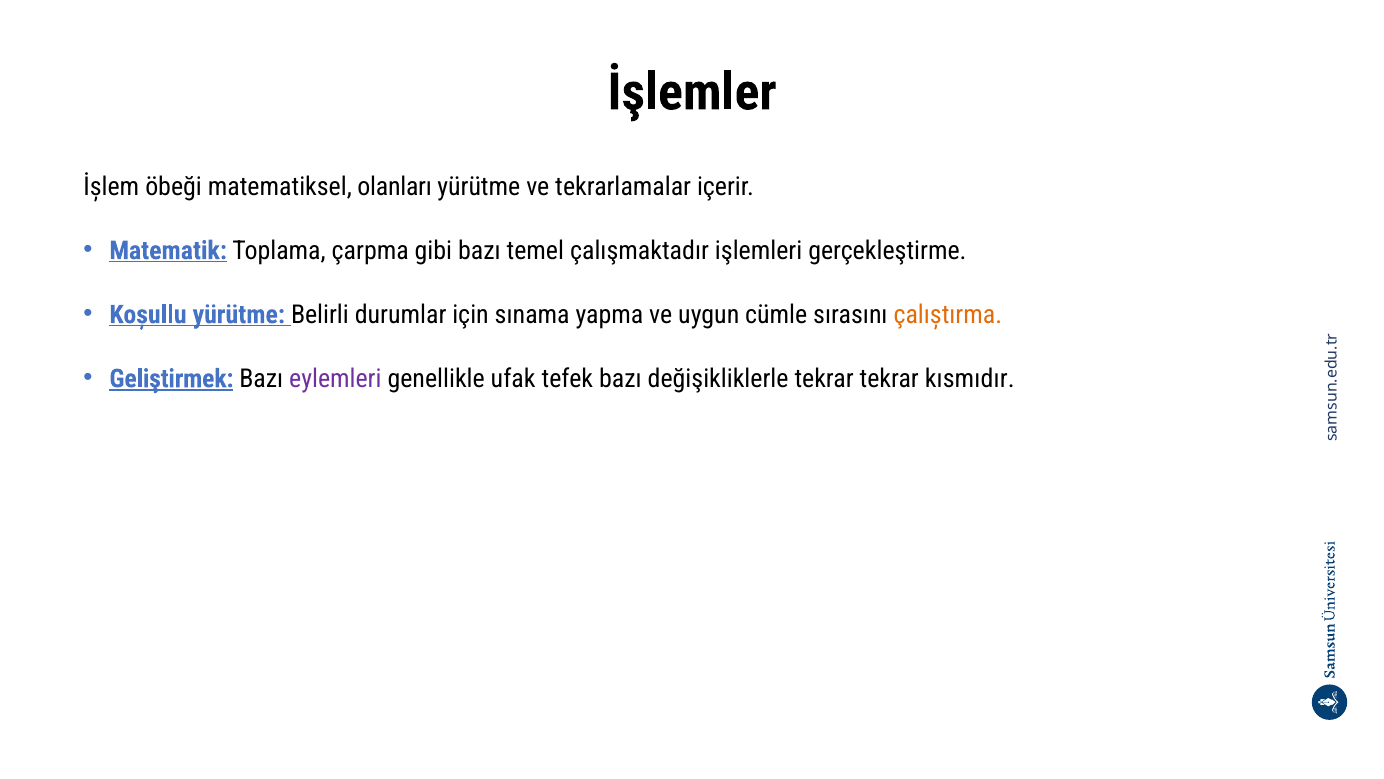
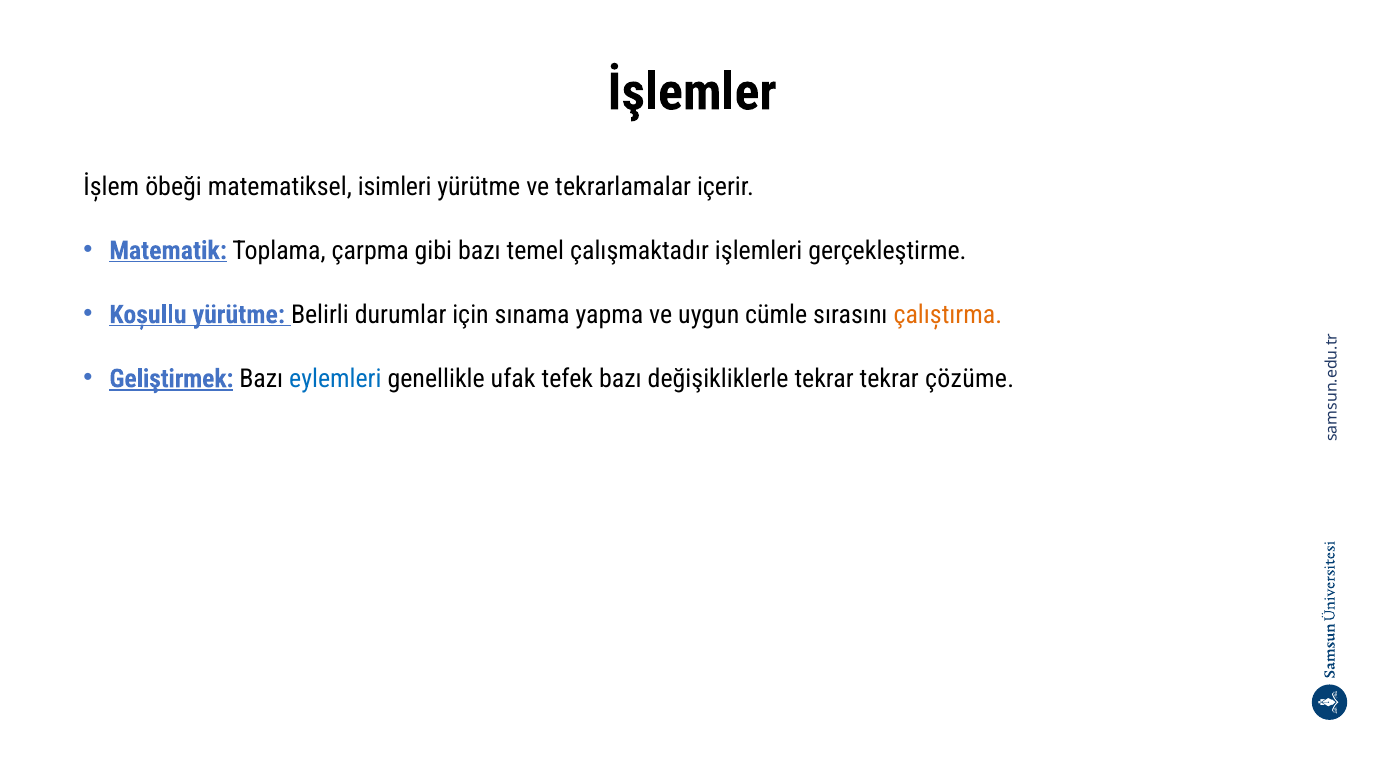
olanları: olanları -> isimleri
eylemleri colour: purple -> blue
kısmıdır: kısmıdır -> çözüme
